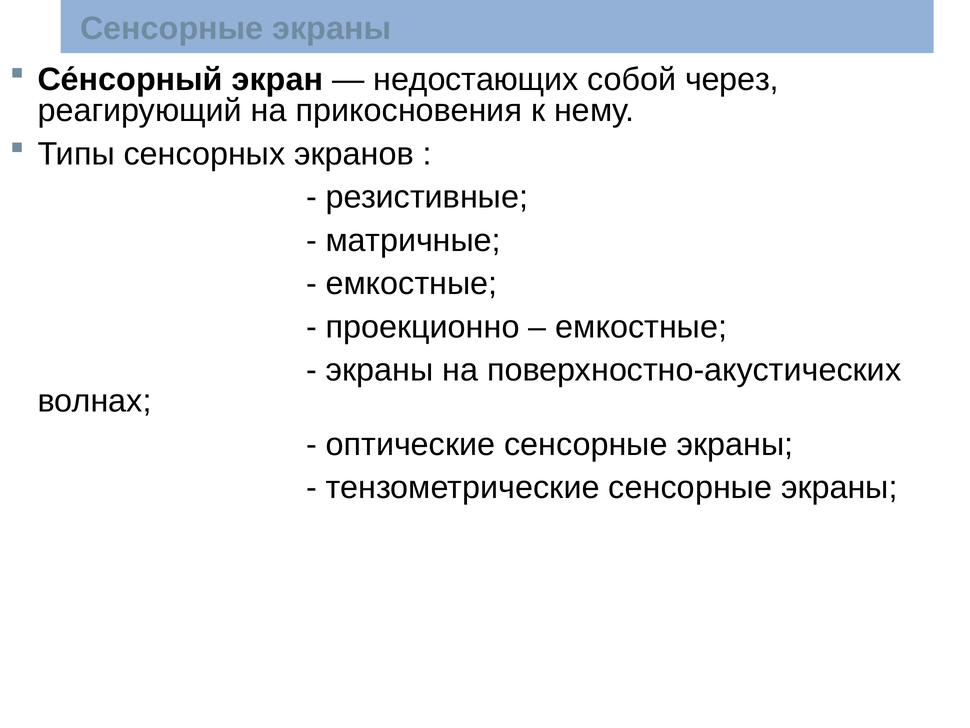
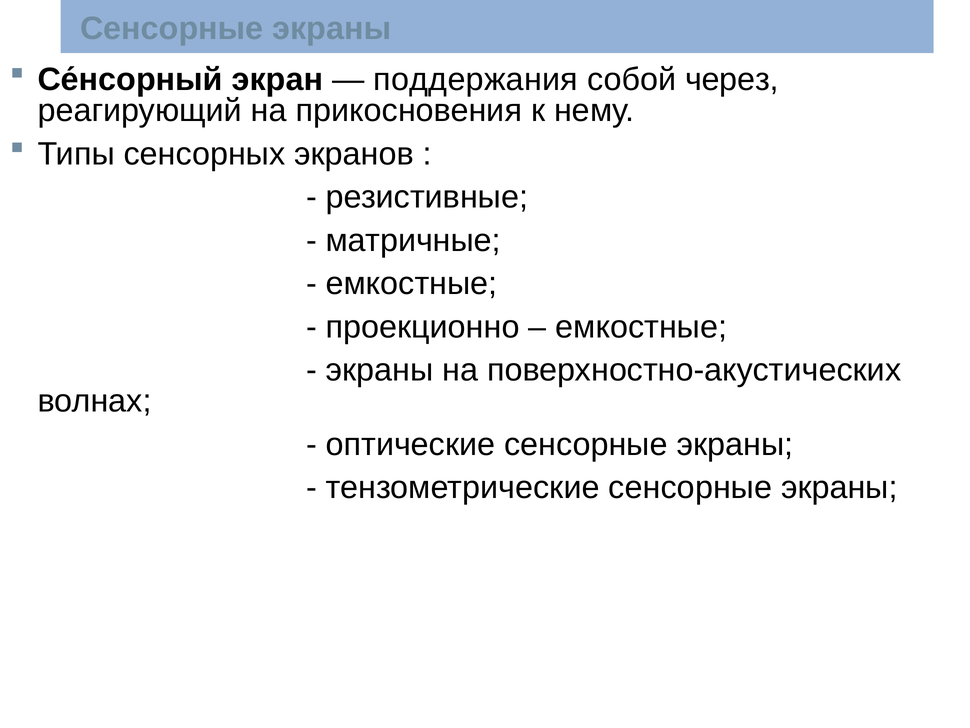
недостающих: недостающих -> поддержания
